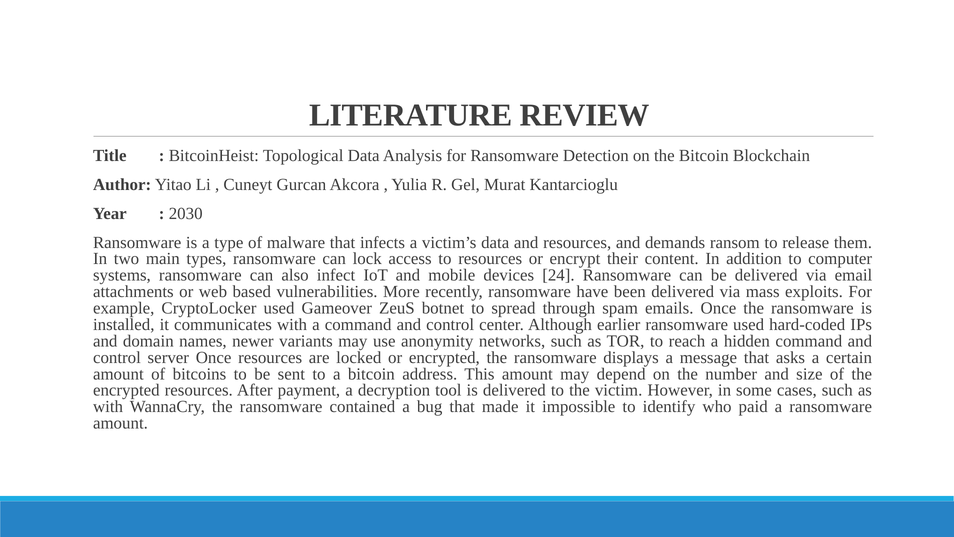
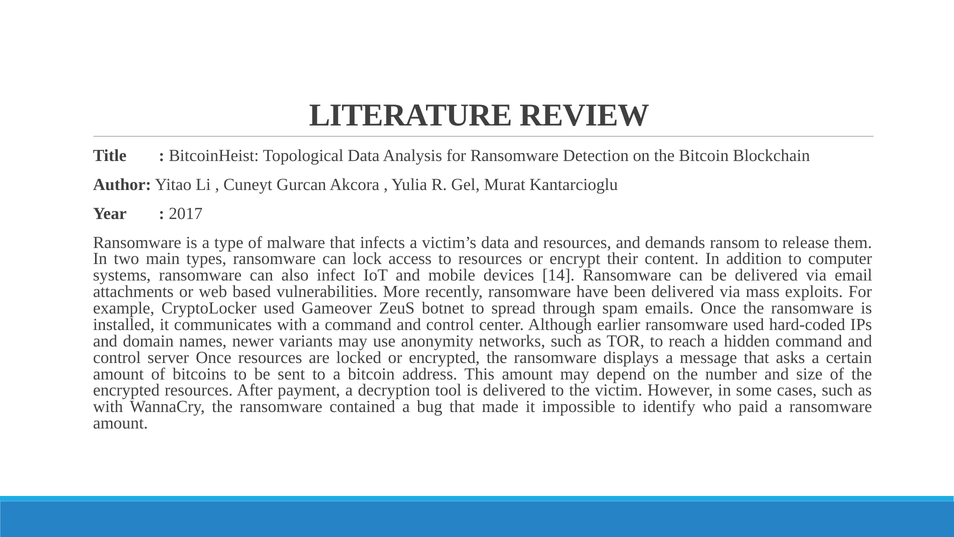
2030: 2030 -> 2017
24: 24 -> 14
